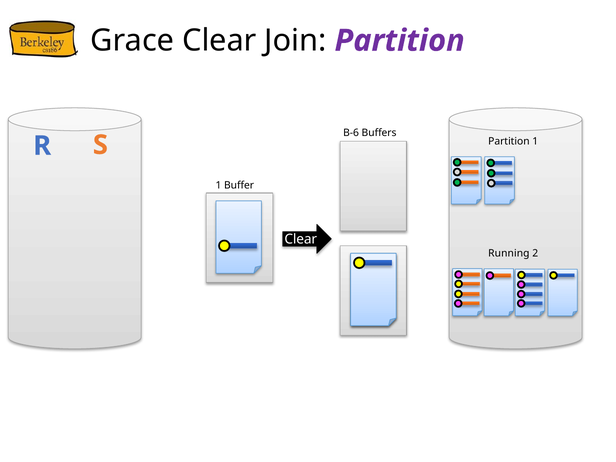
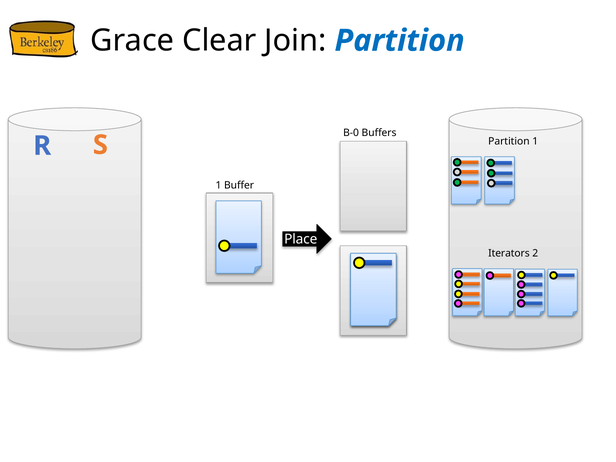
Partition at (400, 41) colour: purple -> blue
B-6: B-6 -> B-0
Clear at (301, 239): Clear -> Place
Running: Running -> Iterators
